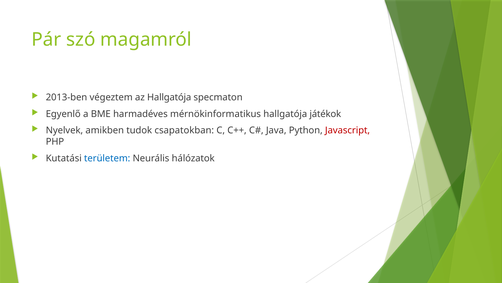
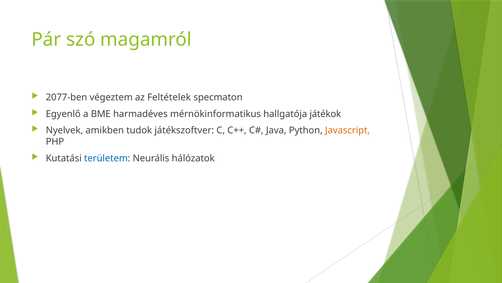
2013-ben: 2013-ben -> 2077-ben
az Hallgatója: Hallgatója -> Feltételek
csapatokban: csapatokban -> játékszoftver
Javascript colour: red -> orange
